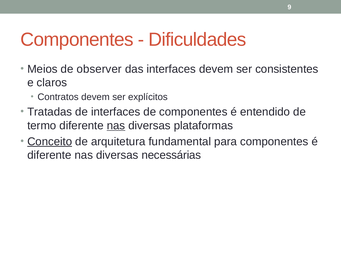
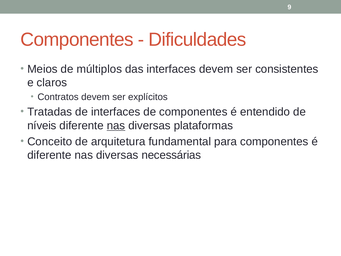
observer: observer -> múltiplos
termo: termo -> níveis
Conceito underline: present -> none
